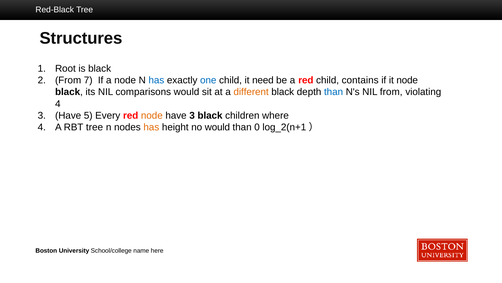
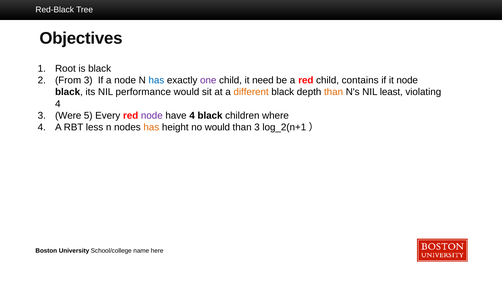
Structures: Structures -> Objectives
From 7: 7 -> 3
one colour: blue -> purple
comparisons: comparisons -> performance
than at (334, 92) colour: blue -> orange
NIL from: from -> least
Have at (68, 115): Have -> Were
node at (152, 115) colour: orange -> purple
have 3: 3 -> 4
RBT tree: tree -> less
than 0: 0 -> 3
